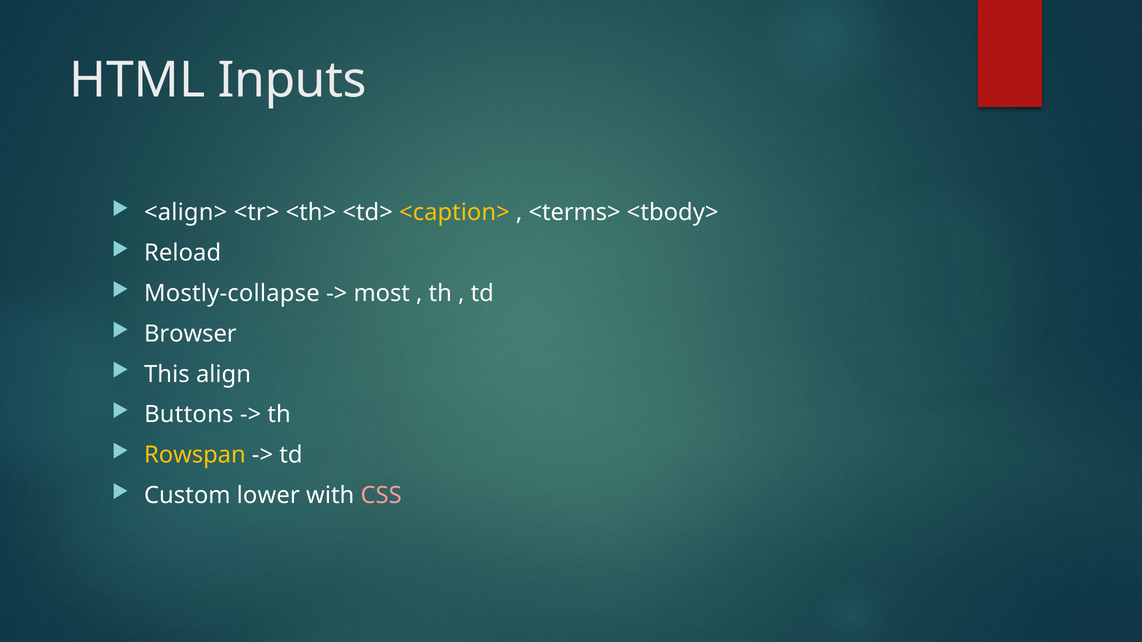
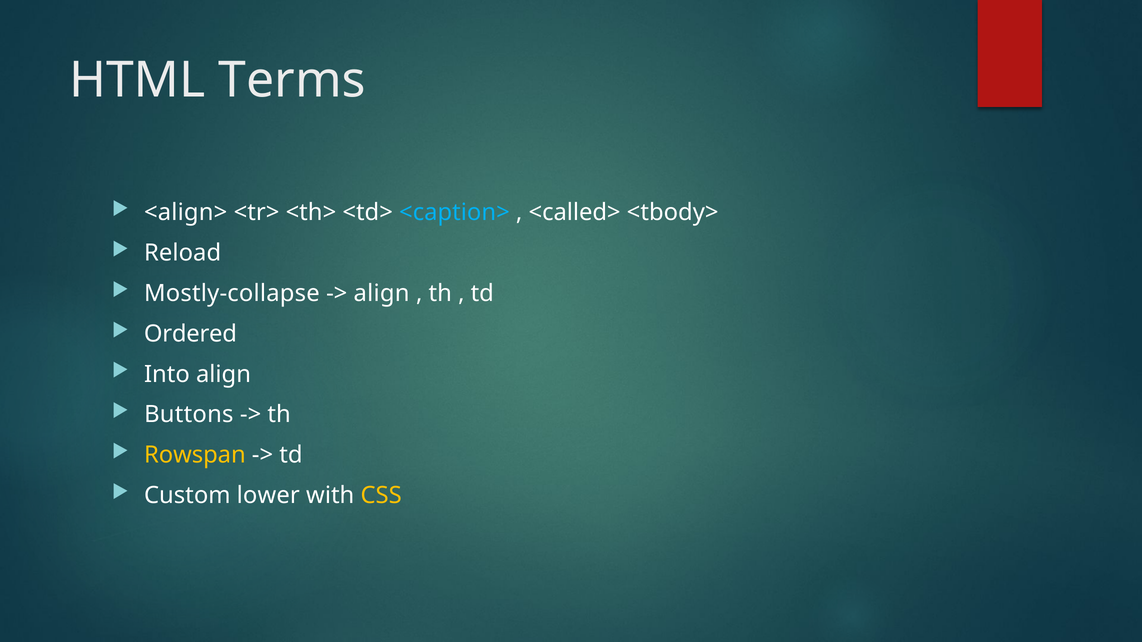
Inputs: Inputs -> Terms
<caption> colour: yellow -> light blue
<terms>: <terms> -> <called>
most at (382, 293): most -> align
Browser: Browser -> Ordered
This: This -> Into
CSS colour: pink -> yellow
